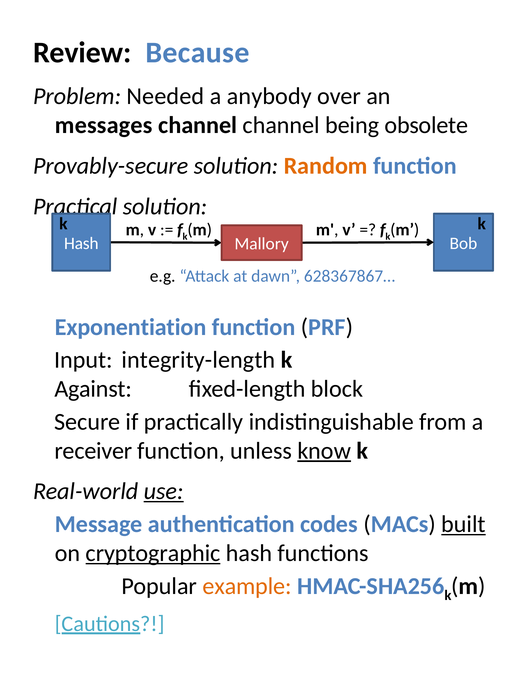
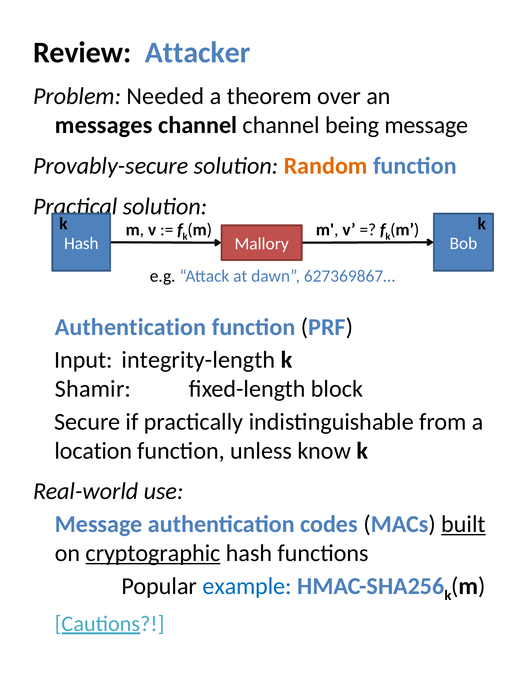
Because: Because -> Attacker
anybody: anybody -> theorem
being obsolete: obsolete -> message
628367867…: 628367867… -> 627369867…
Exponentiation at (131, 327): Exponentiation -> Authentication
Against: Against -> Shamir
receiver: receiver -> location
know underline: present -> none
use underline: present -> none
example colour: orange -> blue
